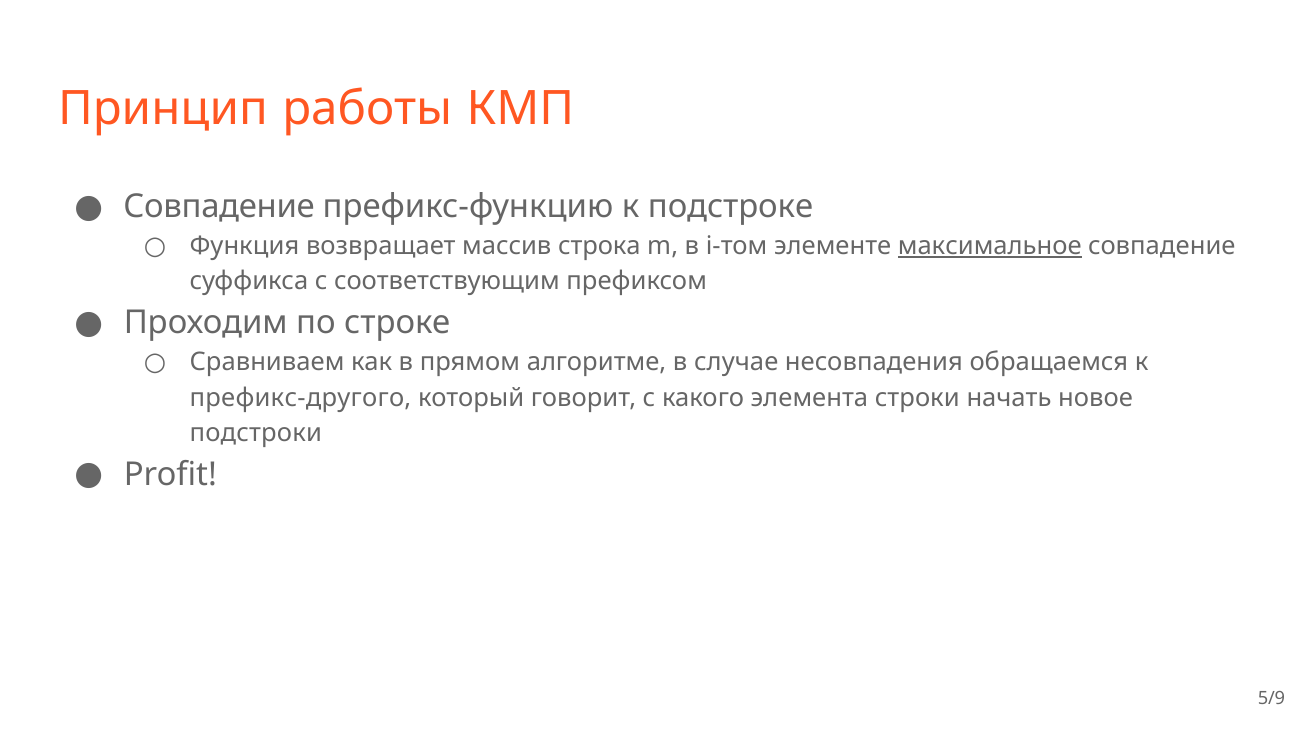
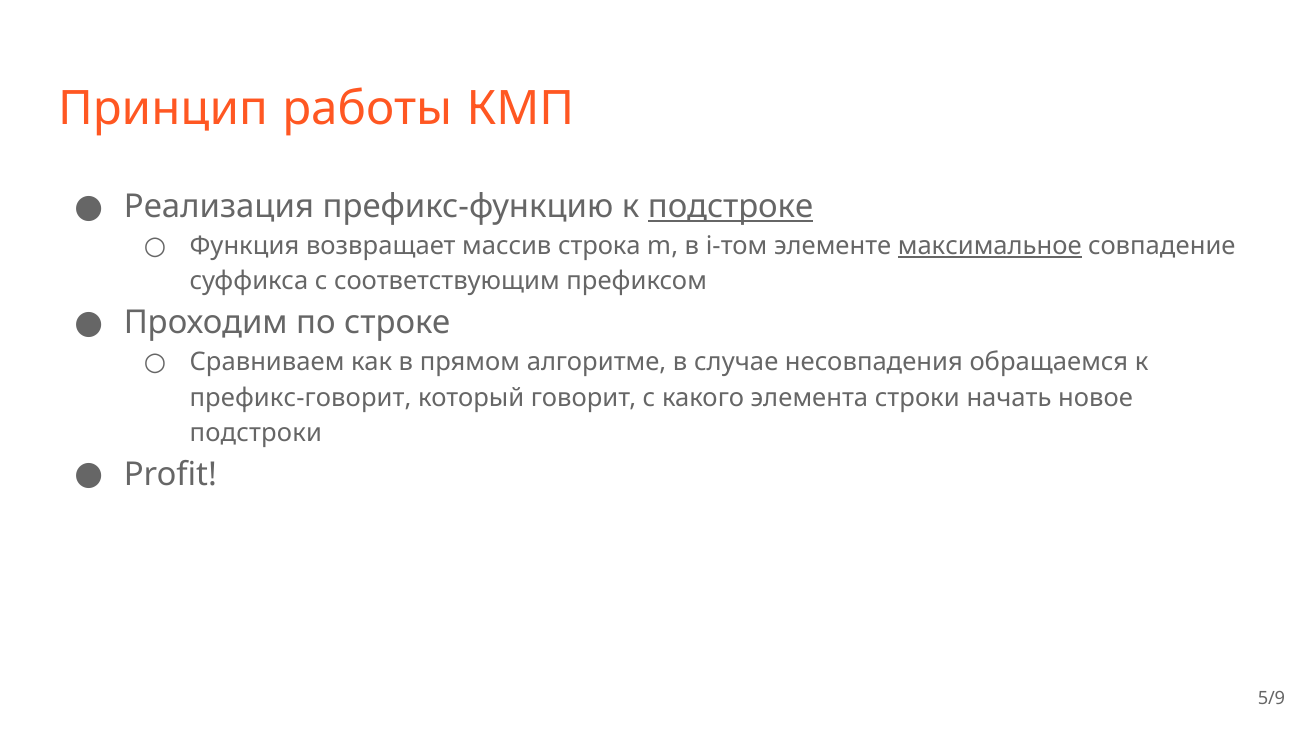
Совпадение at (219, 207): Совпадение -> Реализация
подстроке underline: none -> present
префикс-другого: префикс-другого -> префикс-говорит
